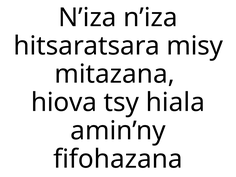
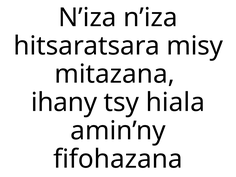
hiova: hiova -> ihany
